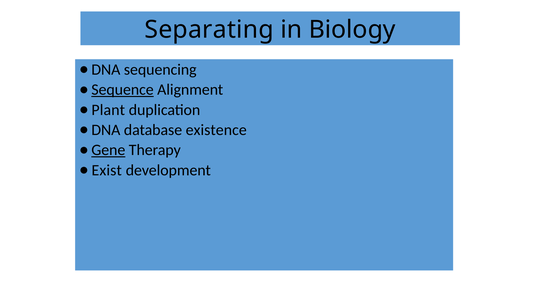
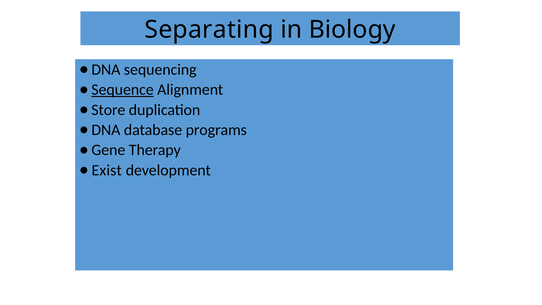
Plant: Plant -> Store
existence: existence -> programs
Gene underline: present -> none
